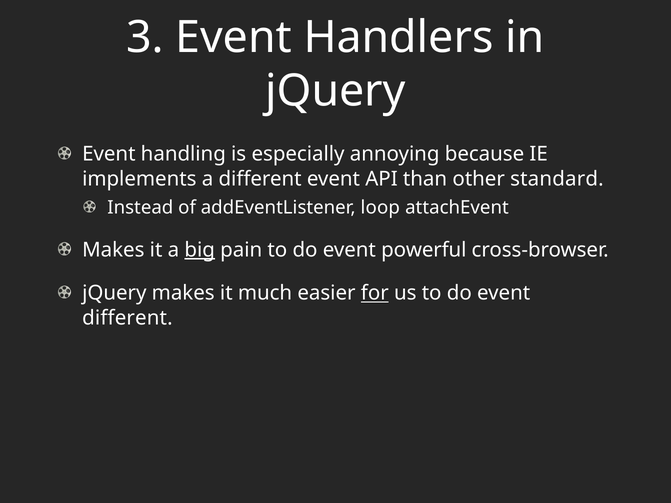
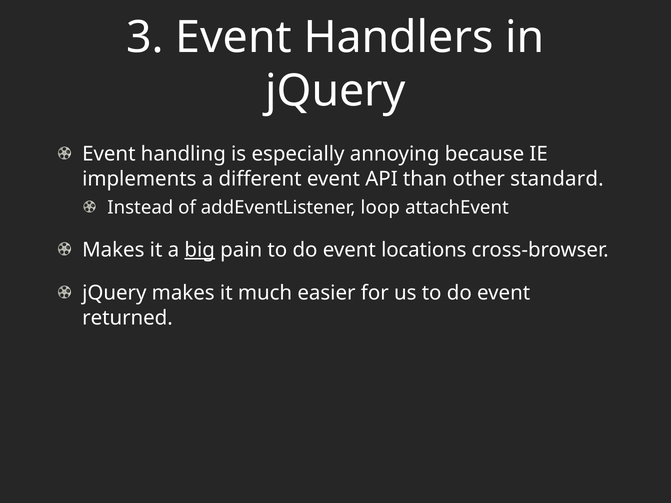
powerful: powerful -> locations
for underline: present -> none
different at (127, 318): different -> returned
